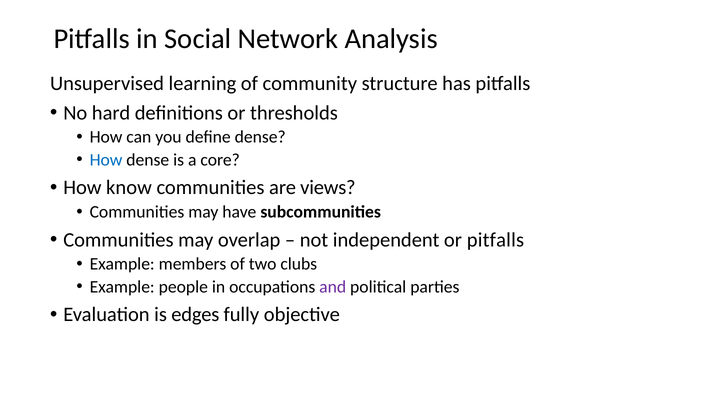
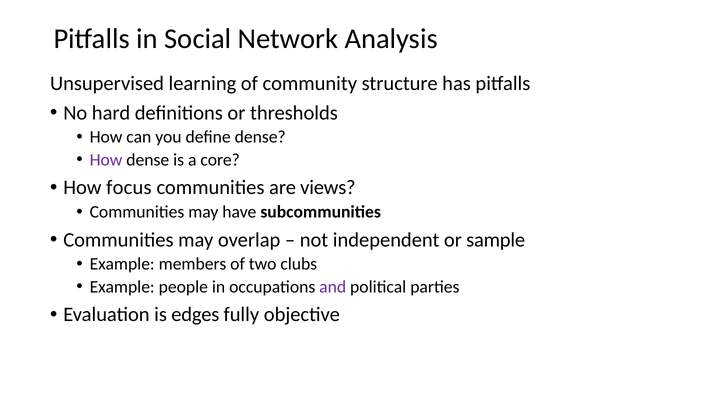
How at (106, 160) colour: blue -> purple
know: know -> focus
or pitfalls: pitfalls -> sample
